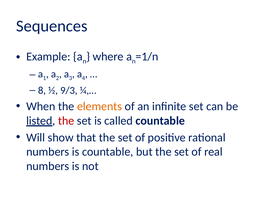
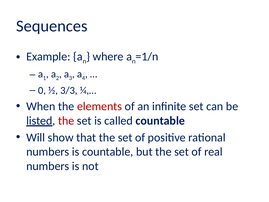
8: 8 -> 0
9/3: 9/3 -> 3/3
elements colour: orange -> red
